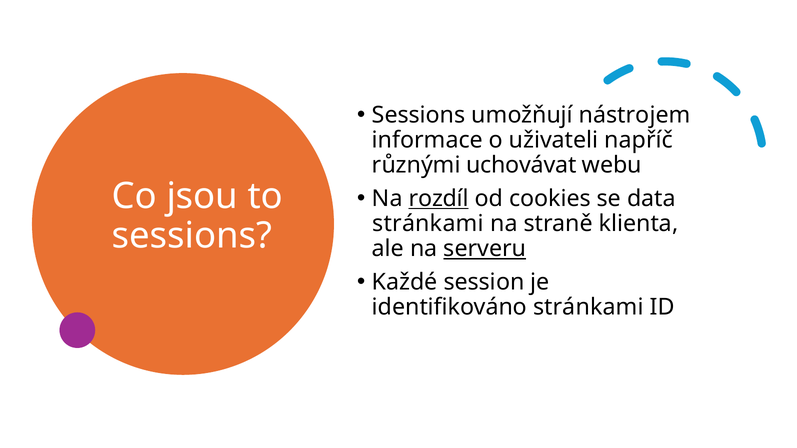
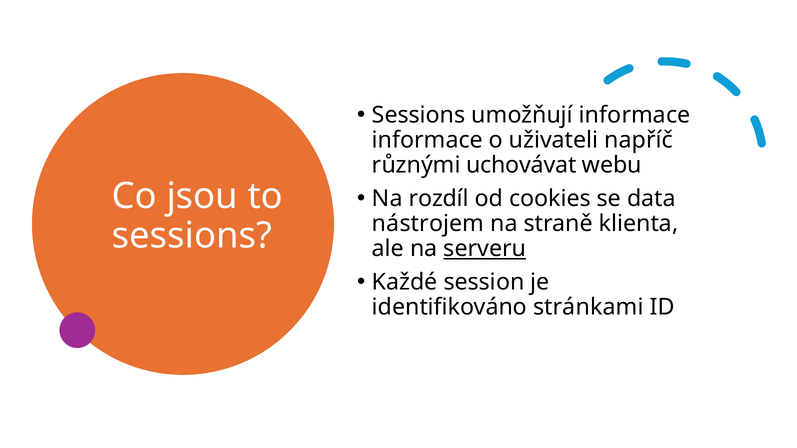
umožňují nástrojem: nástrojem -> informace
rozdíl underline: present -> none
stránkami at (428, 224): stránkami -> nástrojem
